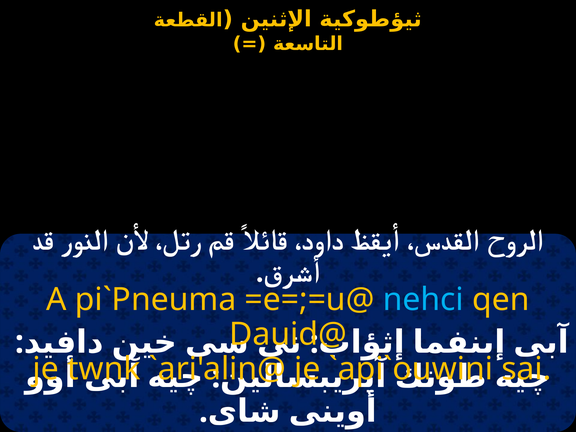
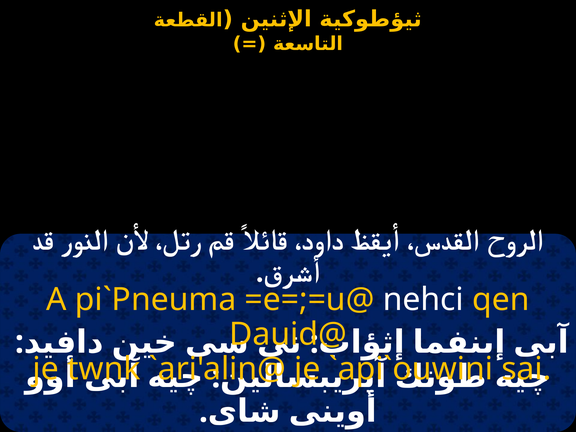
nehci colour: light blue -> white
